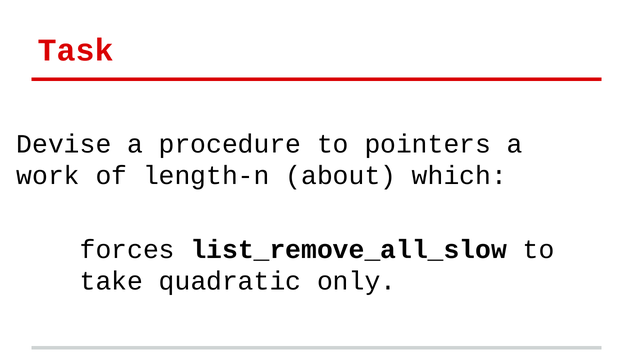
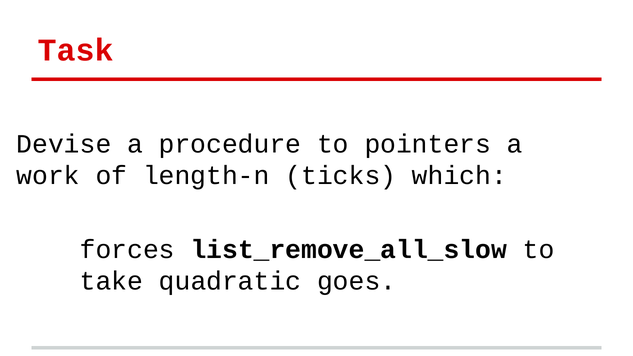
about: about -> ticks
only: only -> goes
